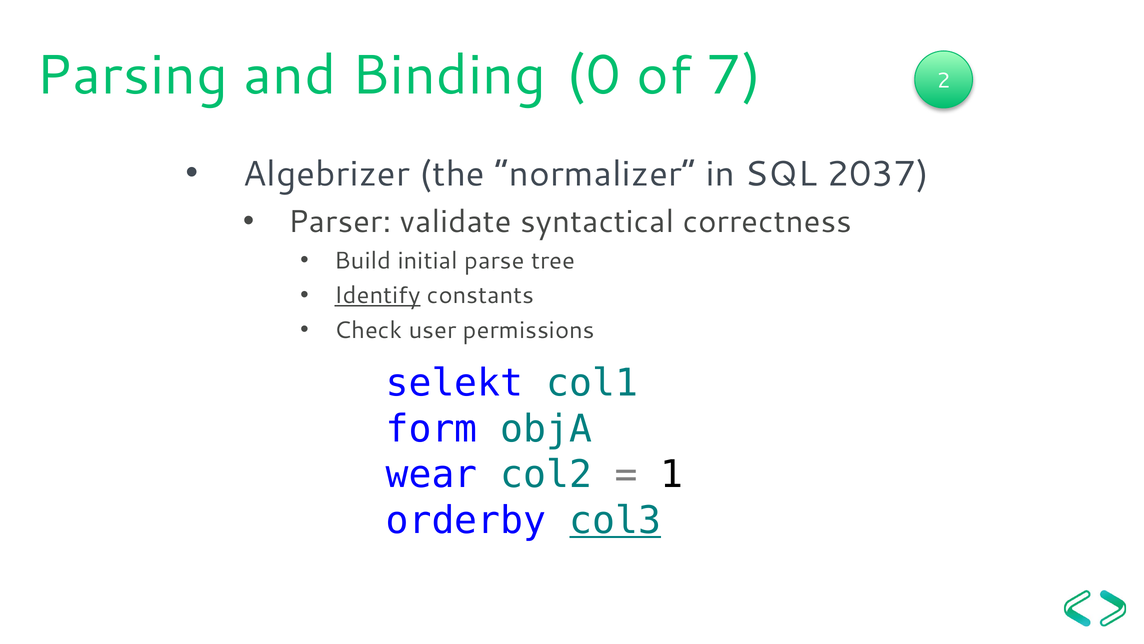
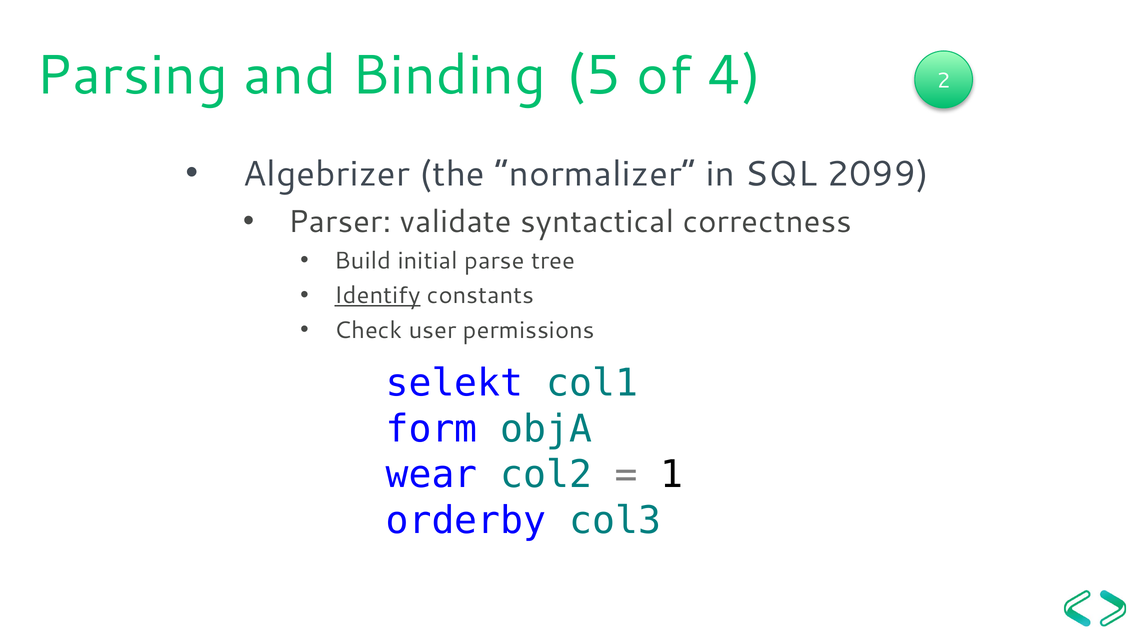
0: 0 -> 5
7: 7 -> 4
2037: 2037 -> 2099
col3 underline: present -> none
